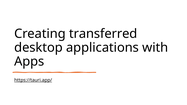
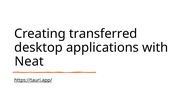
Apps: Apps -> Neat
